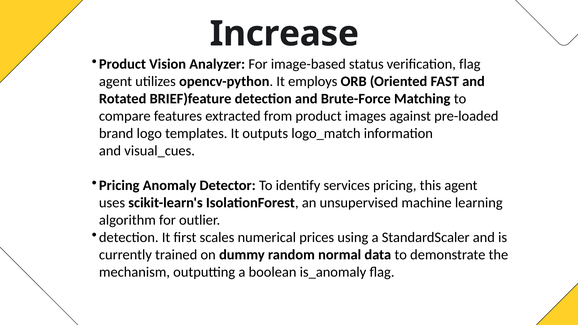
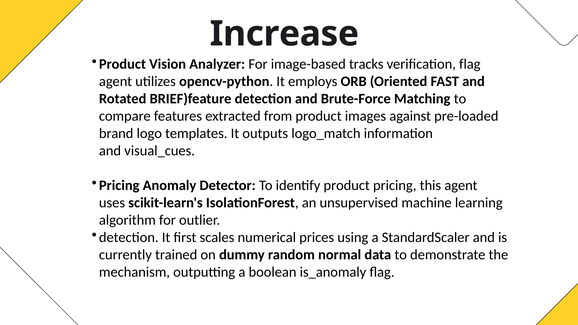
status: status -> tracks
identify services: services -> product
